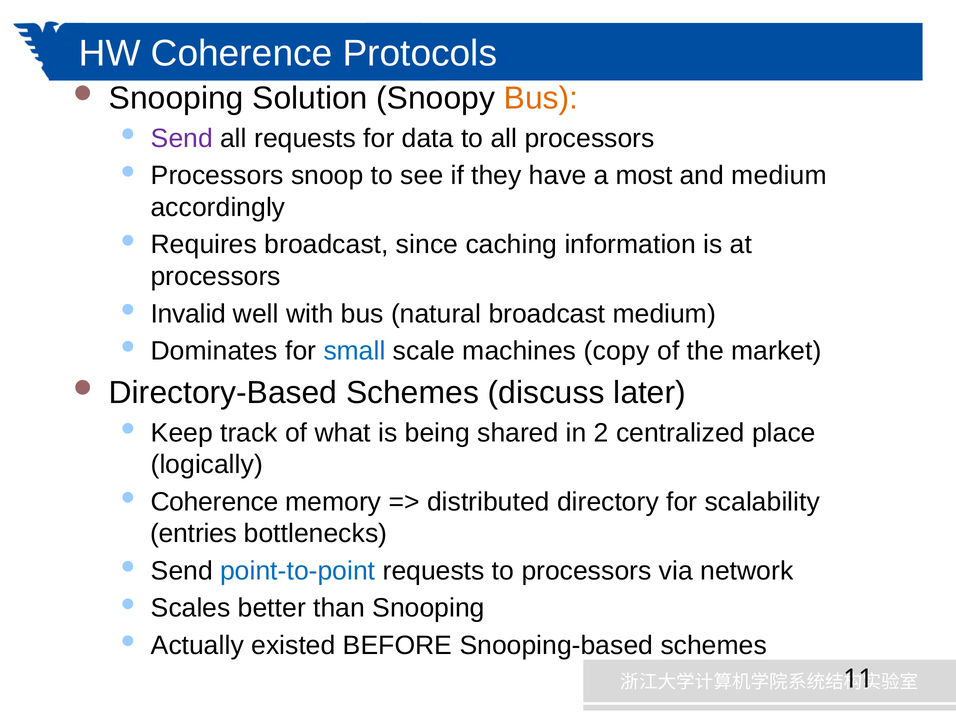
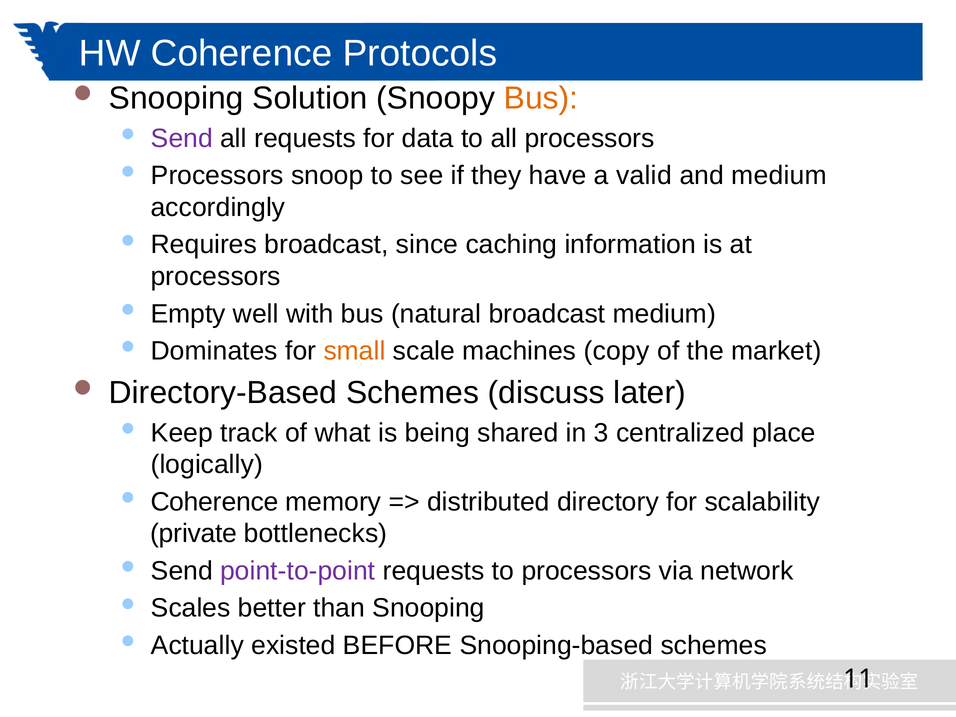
most: most -> valid
Invalid: Invalid -> Empty
small colour: blue -> orange
2: 2 -> 3
entries: entries -> private
point-to-point colour: blue -> purple
